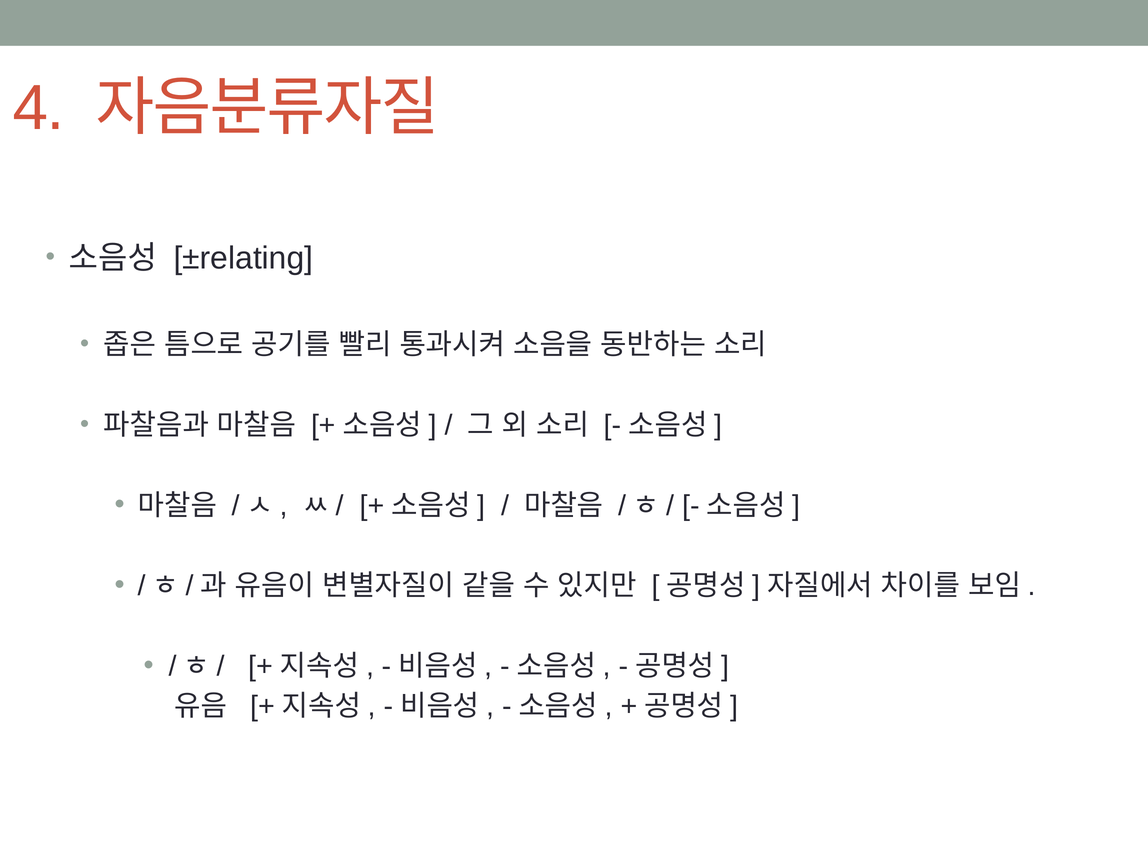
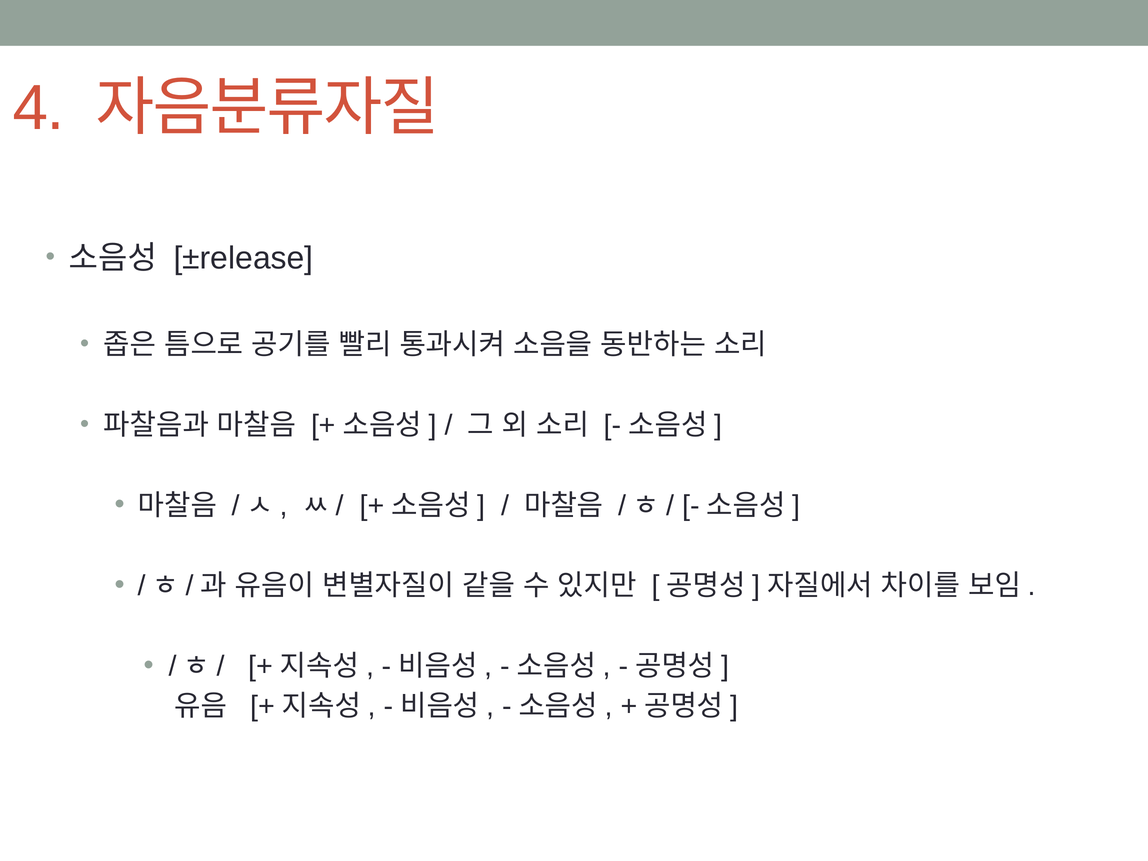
±relating: ±relating -> ±release
